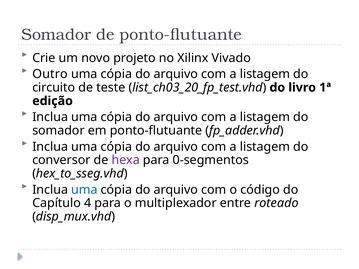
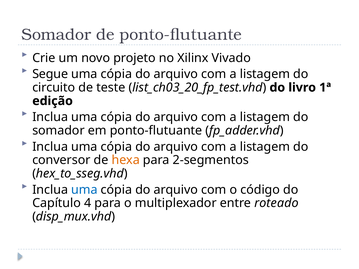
Outro: Outro -> Segue
hexa colour: purple -> orange
0-segmentos: 0-segmentos -> 2-segmentos
